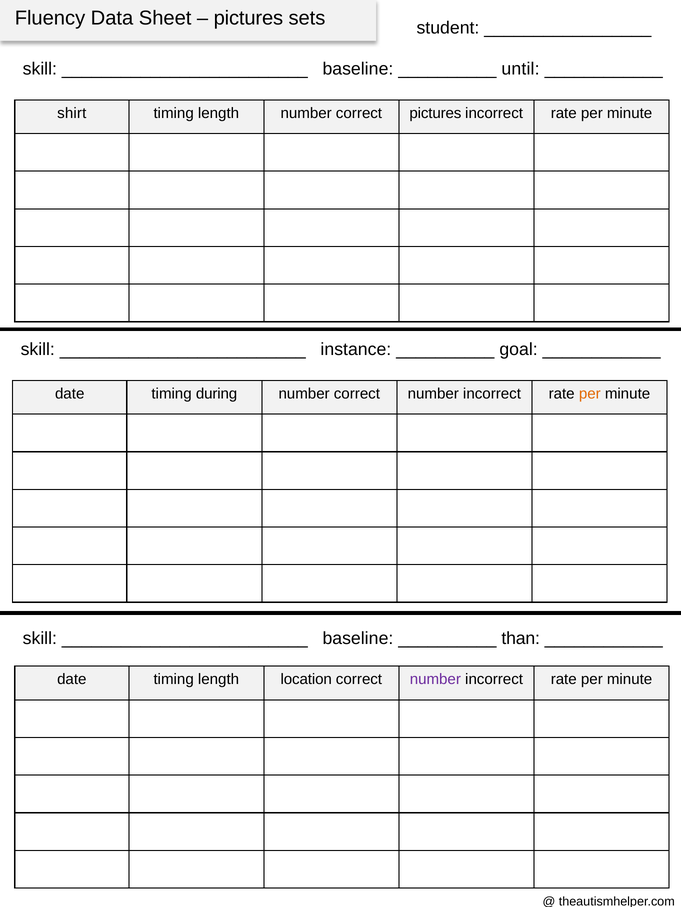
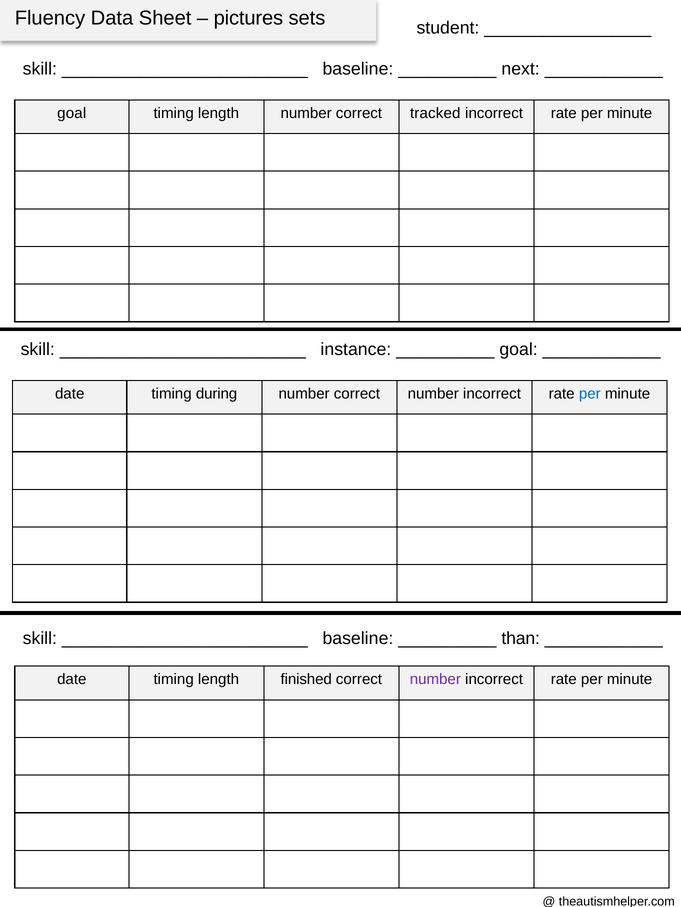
until: until -> next
shirt at (72, 113): shirt -> goal
correct pictures: pictures -> tracked
per at (590, 394) colour: orange -> blue
location: location -> finished
